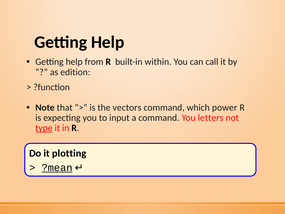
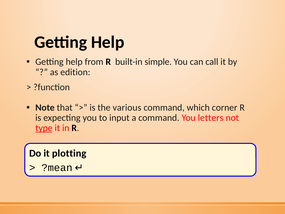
within: within -> simple
vectors: vectors -> various
power: power -> corner
?mean underline: present -> none
